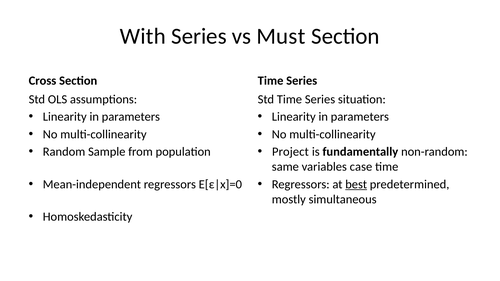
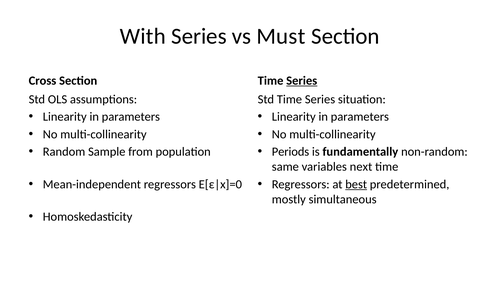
Series at (302, 81) underline: none -> present
Project: Project -> Periods
case: case -> next
